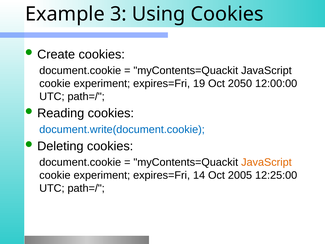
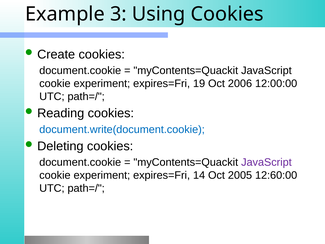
2050: 2050 -> 2006
JavaScript at (266, 162) colour: orange -> purple
12:25:00: 12:25:00 -> 12:60:00
